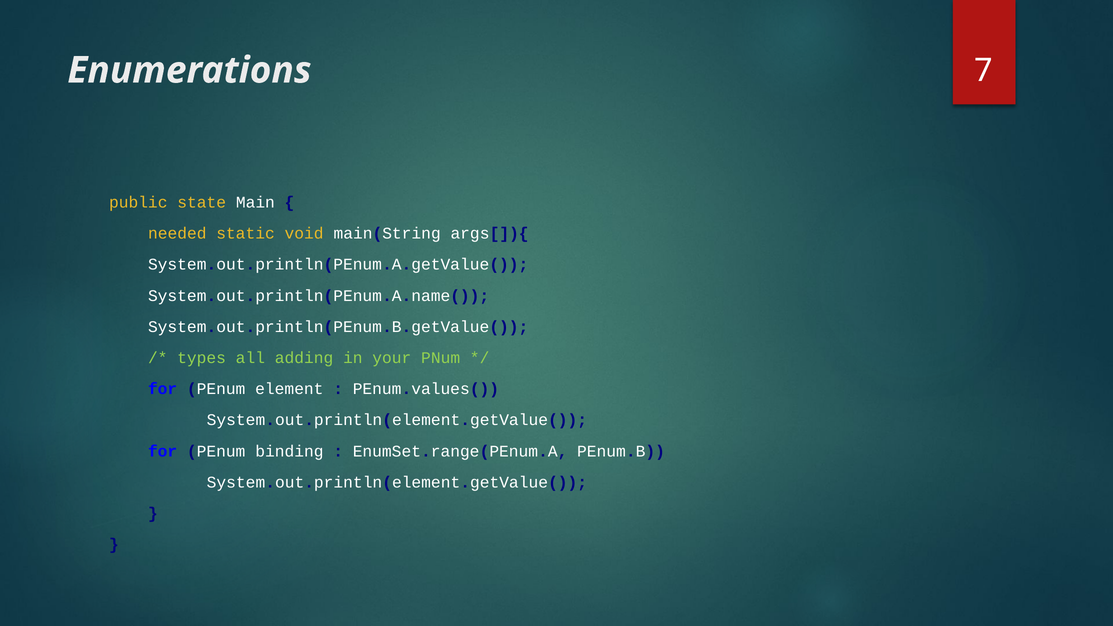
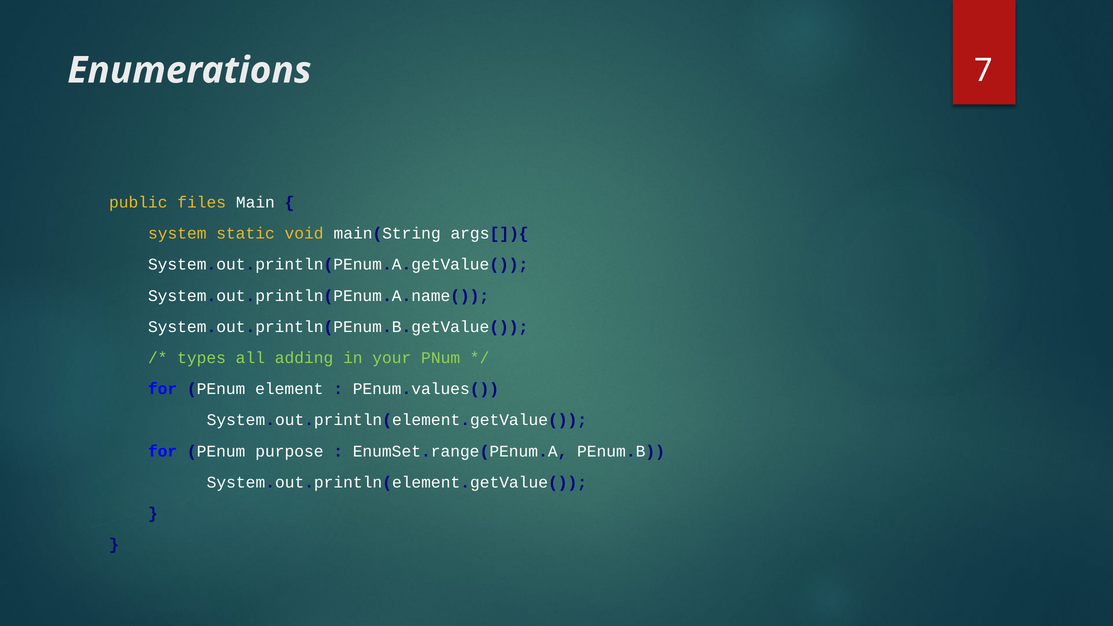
state: state -> files
needed: needed -> system
binding: binding -> purpose
